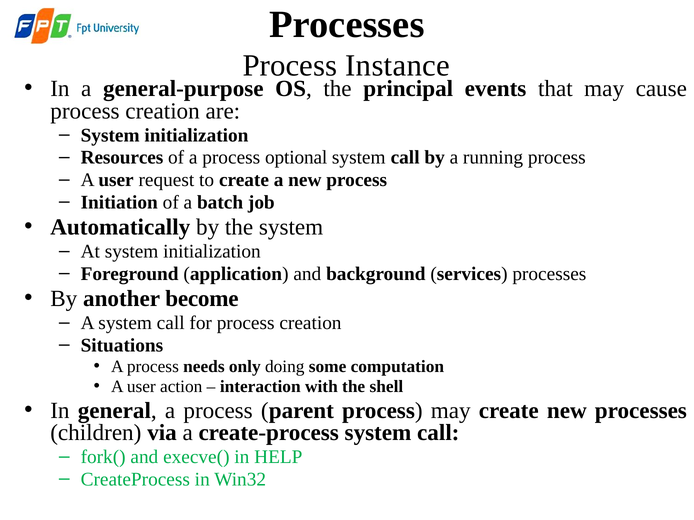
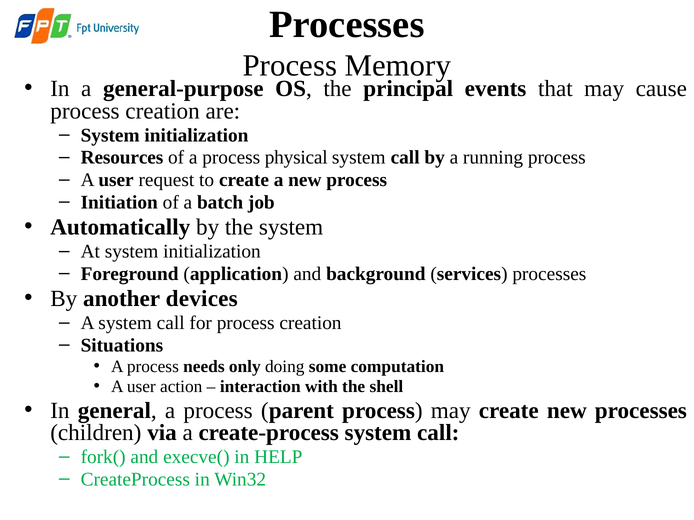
Instance: Instance -> Memory
optional: optional -> physical
become: become -> devices
